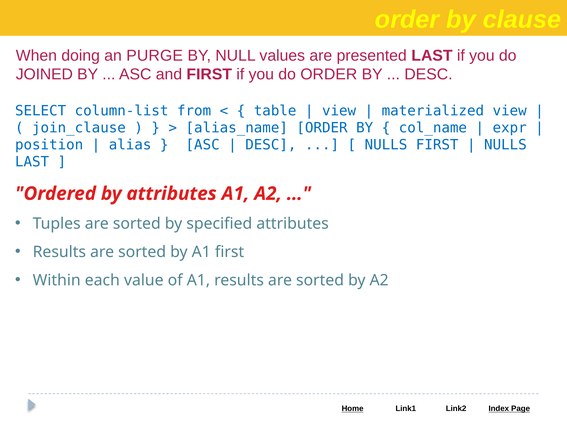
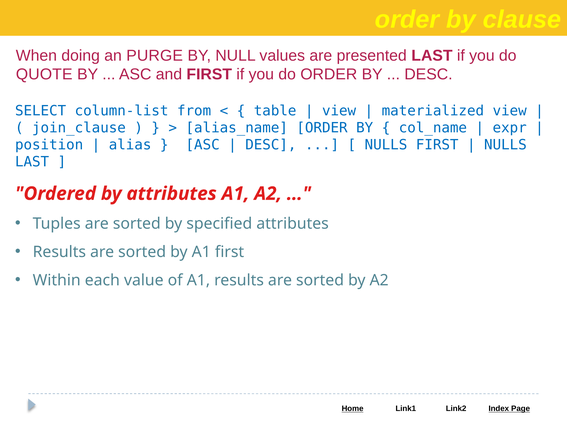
JOINED: JOINED -> QUOTE
